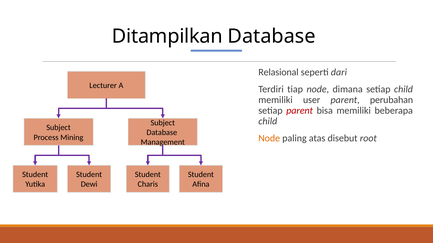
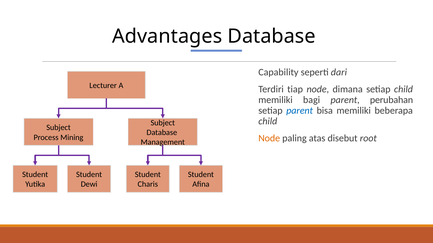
Ditampilkan: Ditampilkan -> Advantages
Relasional: Relasional -> Capability
user: user -> bagi
parent at (300, 111) colour: red -> blue
